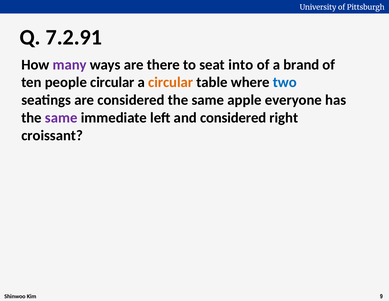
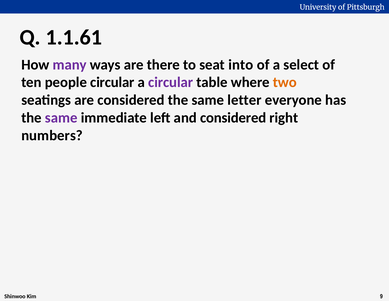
7.2.91: 7.2.91 -> 1.1.61
brand: brand -> select
circular at (171, 82) colour: orange -> purple
two colour: blue -> orange
apple: apple -> letter
croissant: croissant -> numbers
